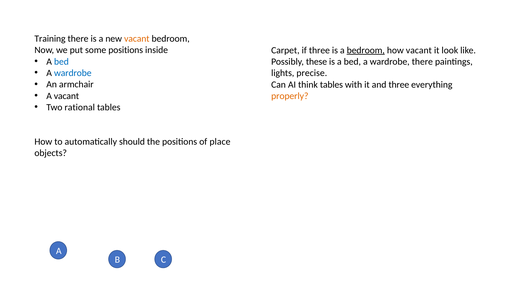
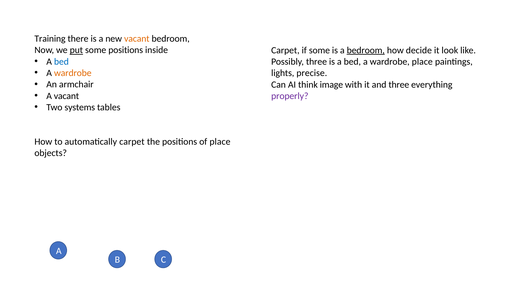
put underline: none -> present
if three: three -> some
how vacant: vacant -> decide
Possibly these: these -> three
wardrobe there: there -> place
wardrobe at (73, 73) colour: blue -> orange
think tables: tables -> image
properly colour: orange -> purple
rational: rational -> systems
automatically should: should -> carpet
